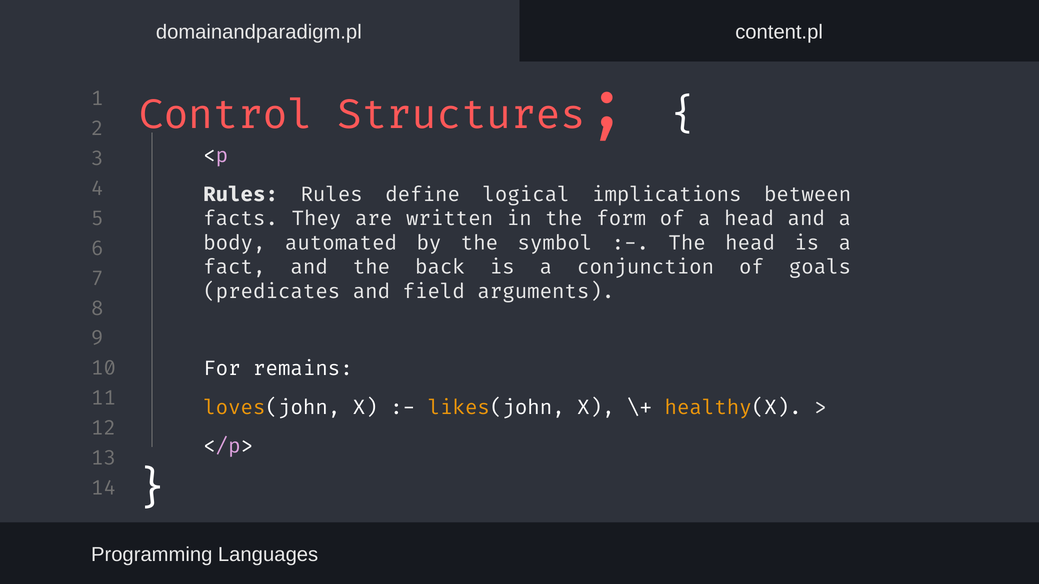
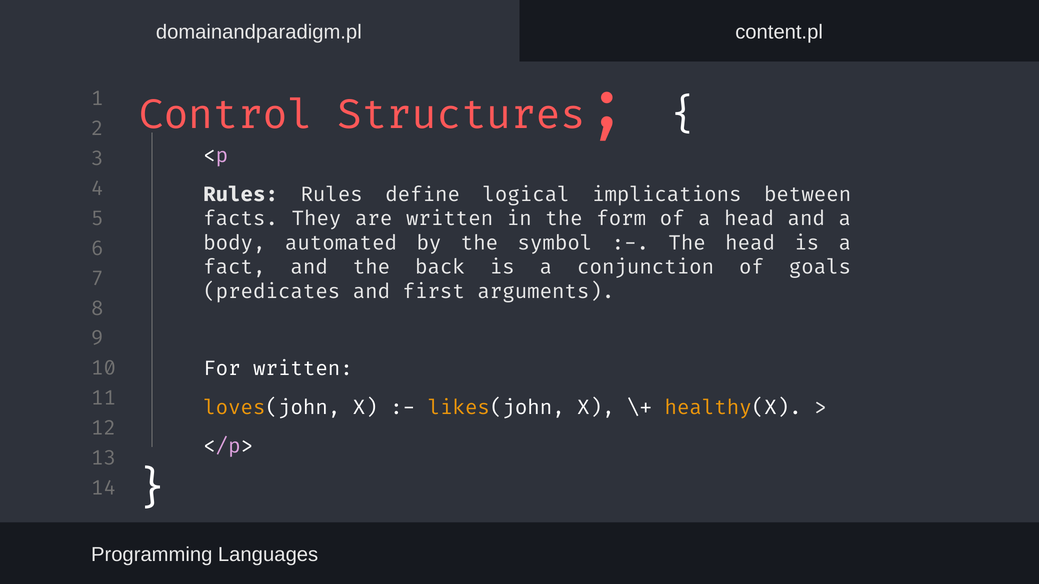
field: field -> first
For remains: remains -> written
